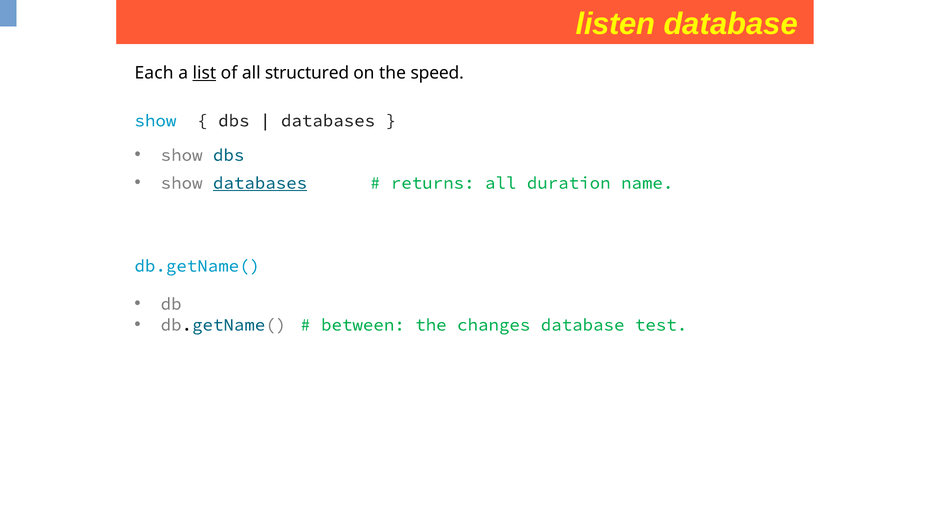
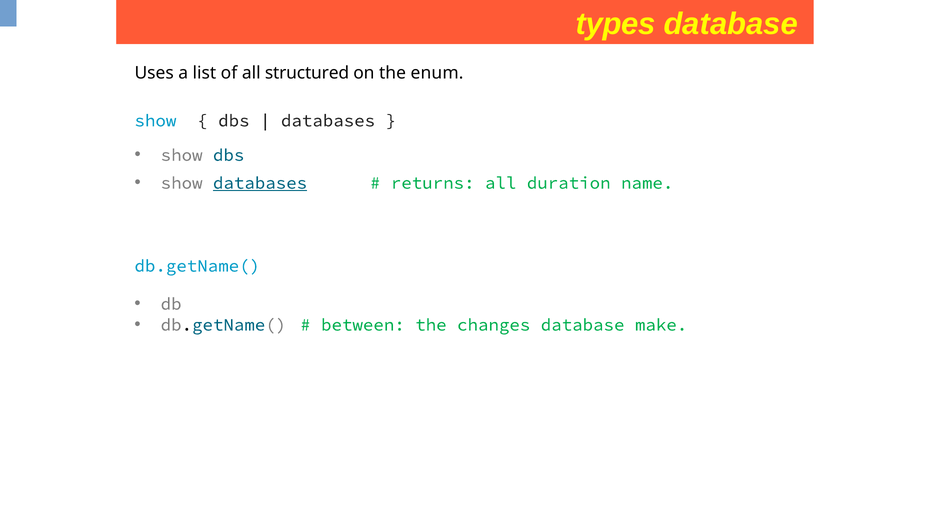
listen: listen -> types
Each: Each -> Uses
list underline: present -> none
speed: speed -> enum
test: test -> make
